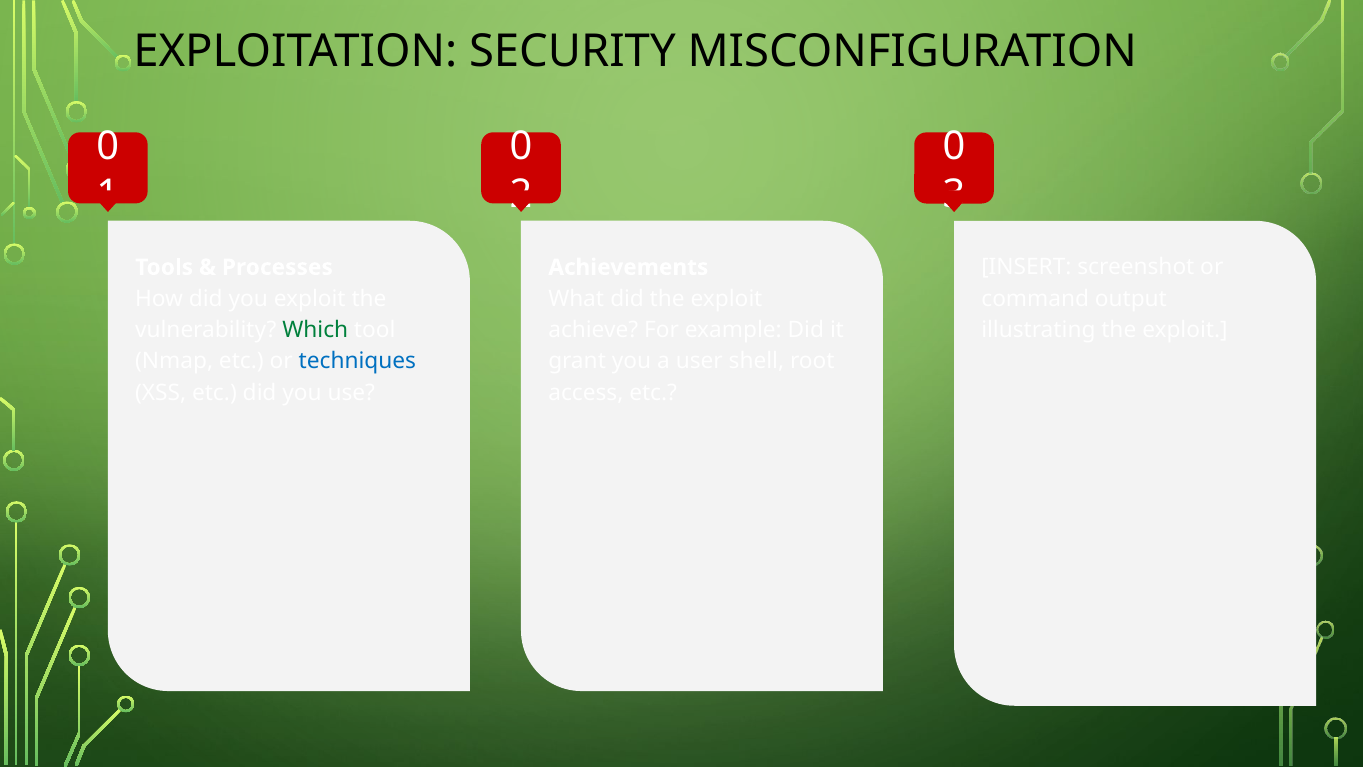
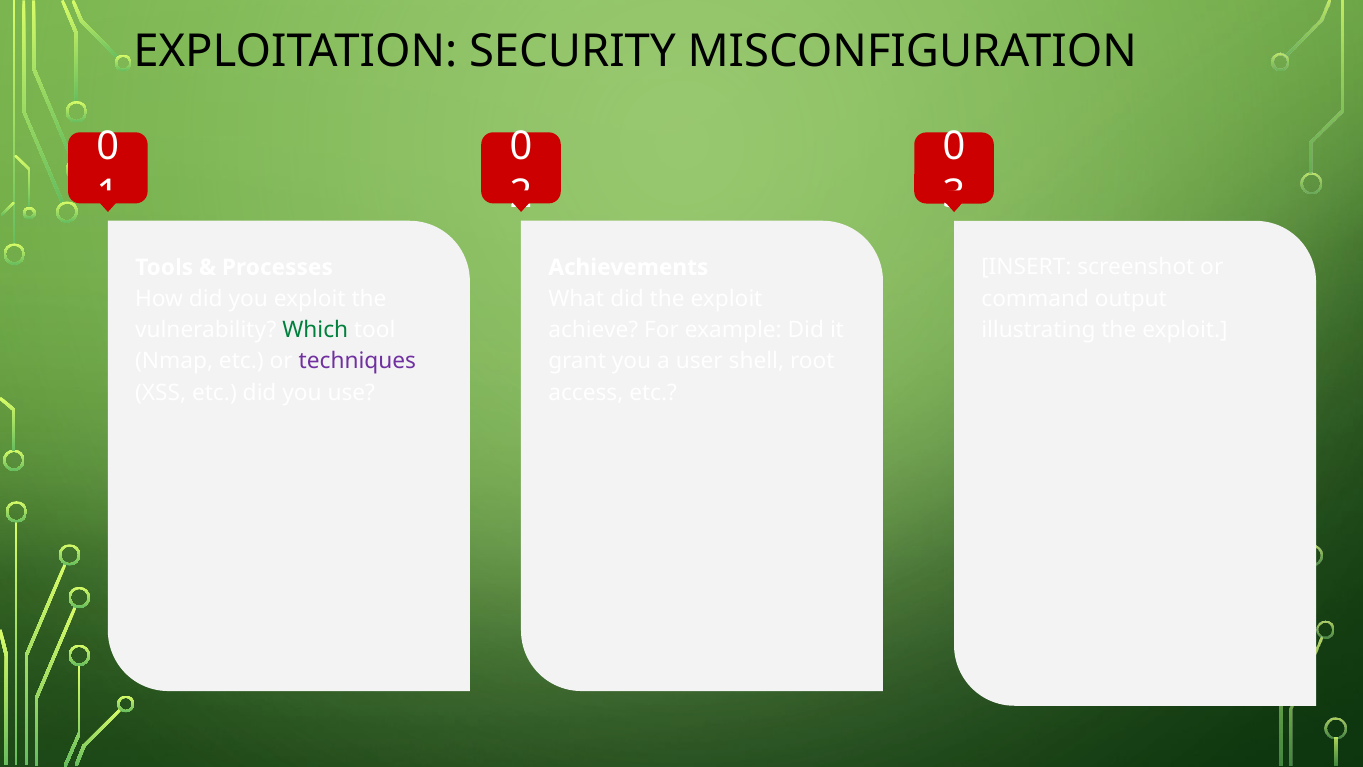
techniques colour: blue -> purple
